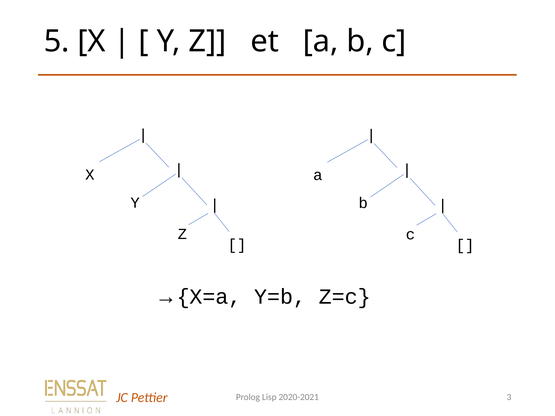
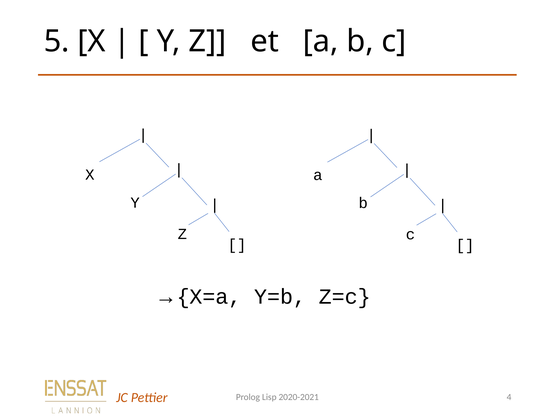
3: 3 -> 4
